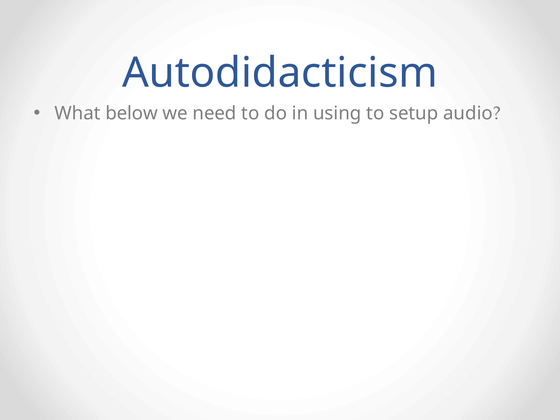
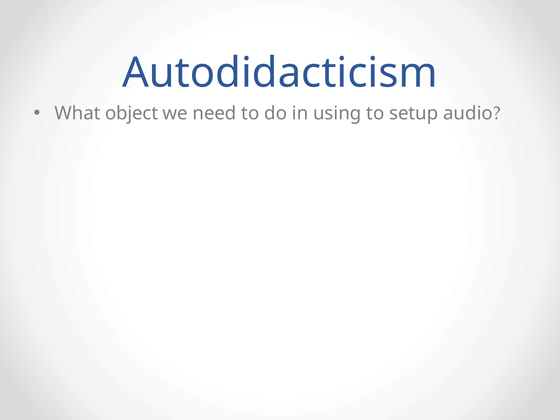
below: below -> object
